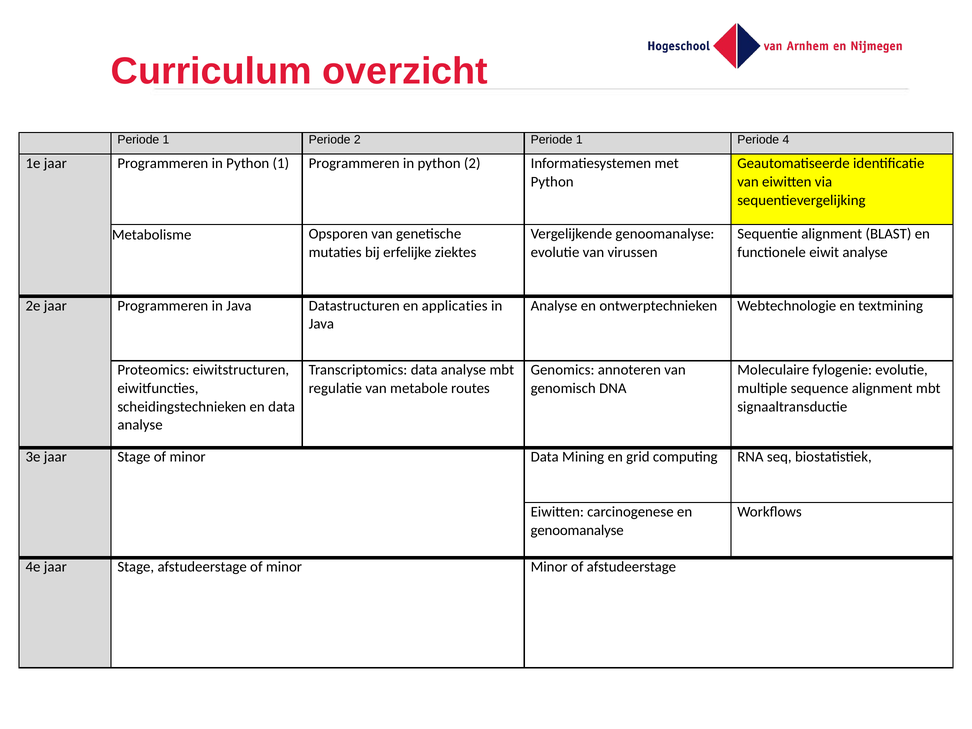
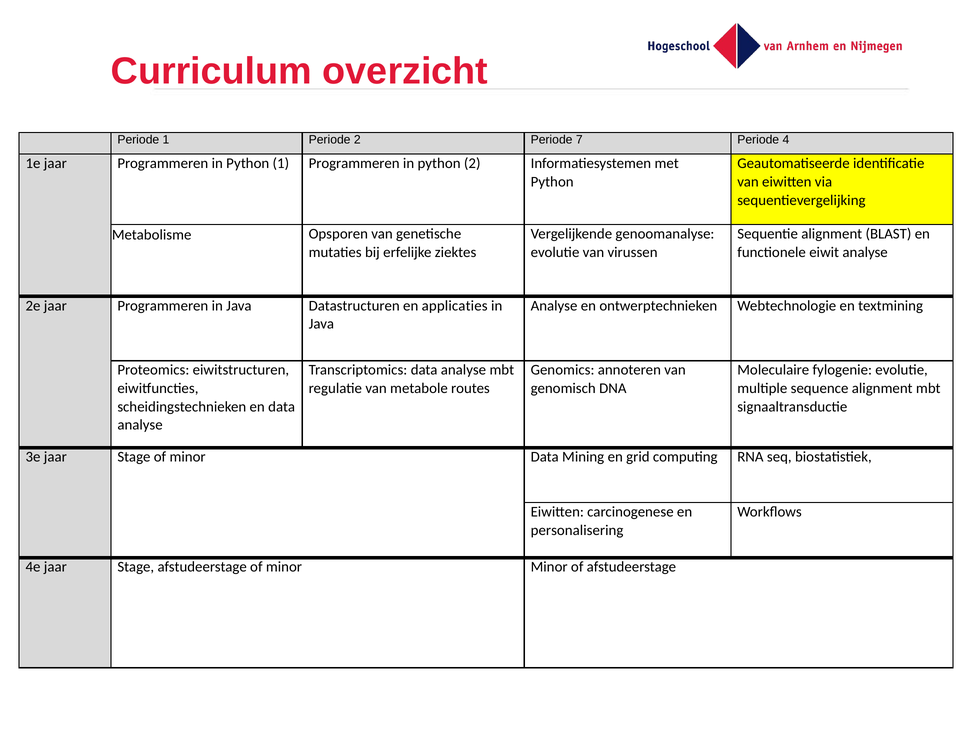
2 Periode 1: 1 -> 7
genoomanalyse at (577, 530): genoomanalyse -> personalisering
